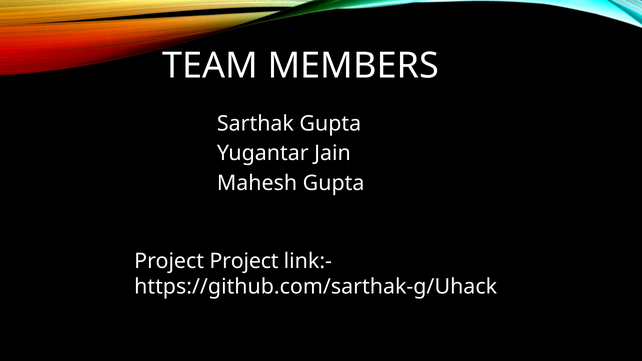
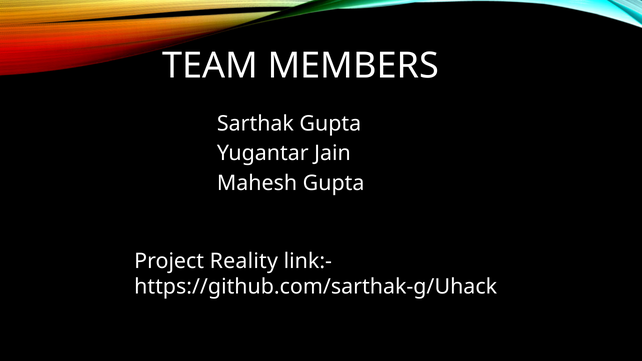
Project Project: Project -> Reality
